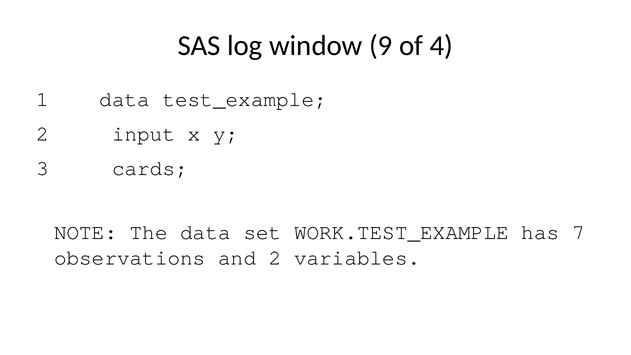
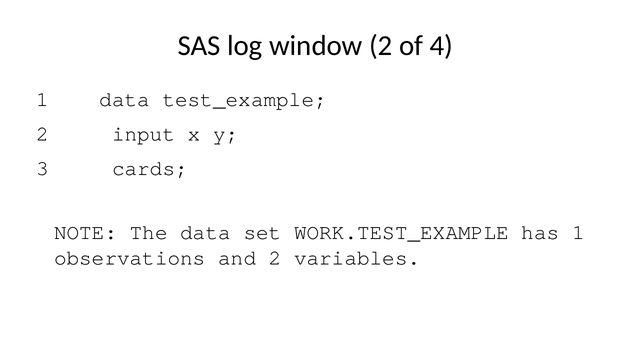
window 9: 9 -> 2
has 7: 7 -> 1
